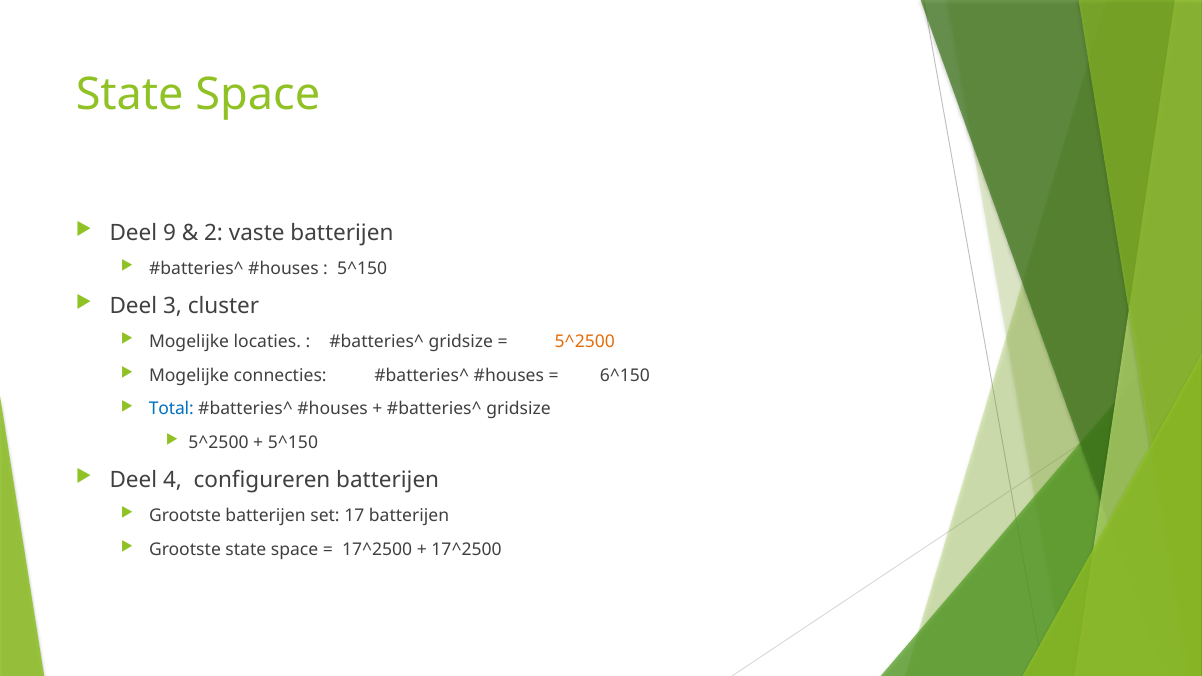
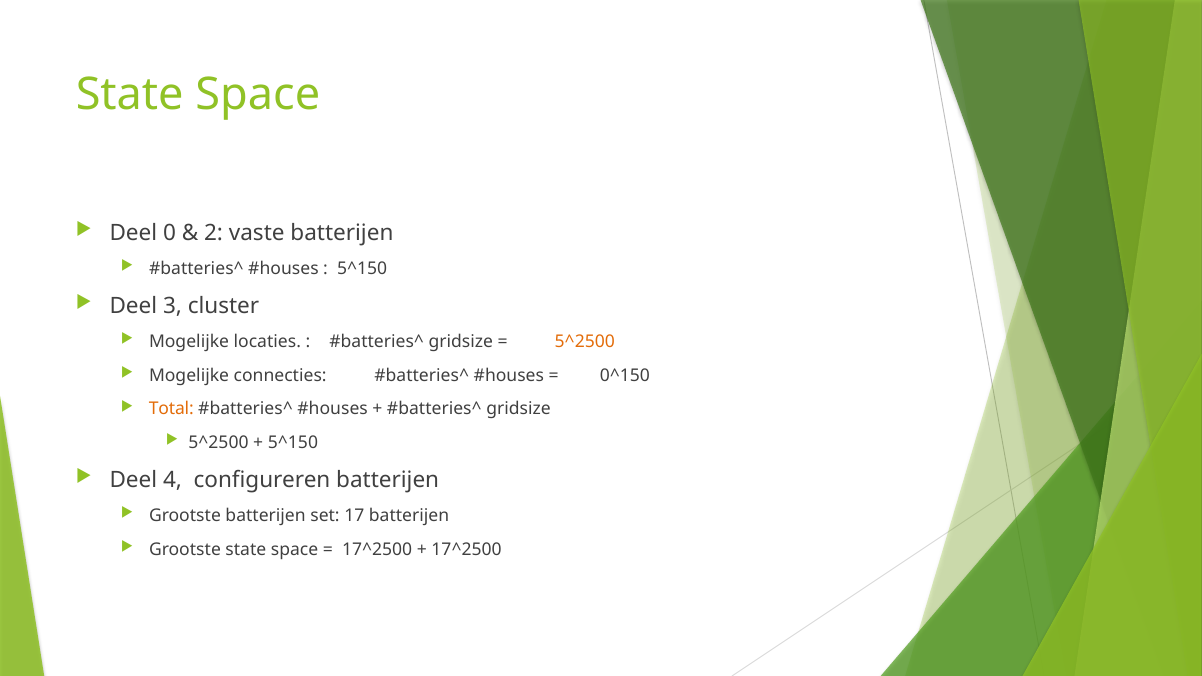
9: 9 -> 0
6^150: 6^150 -> 0^150
Total colour: blue -> orange
